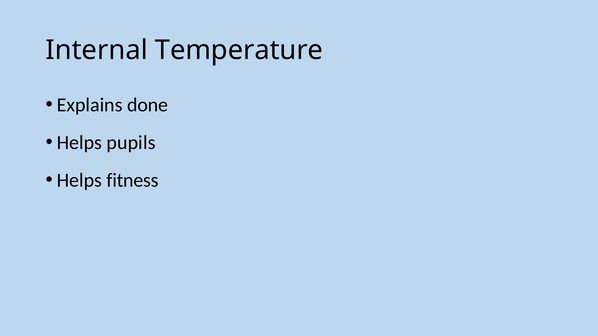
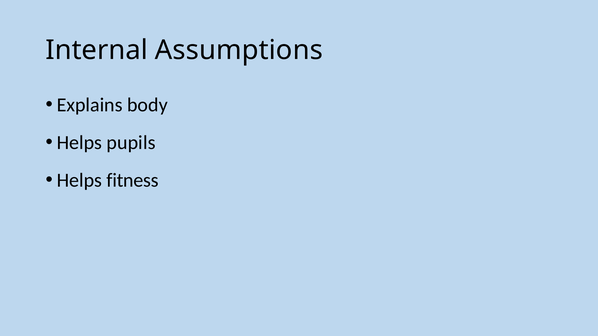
Temperature: Temperature -> Assumptions
done: done -> body
